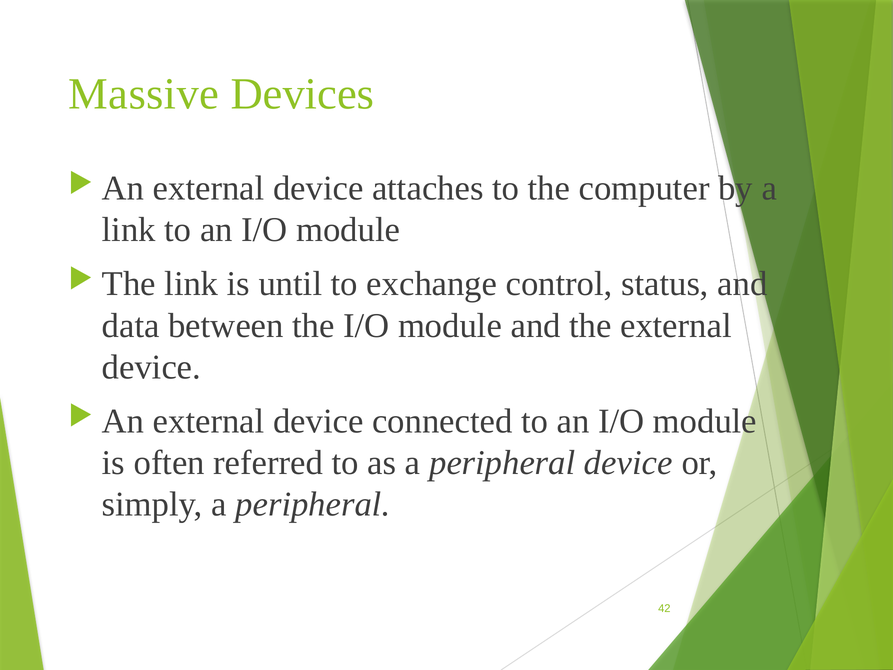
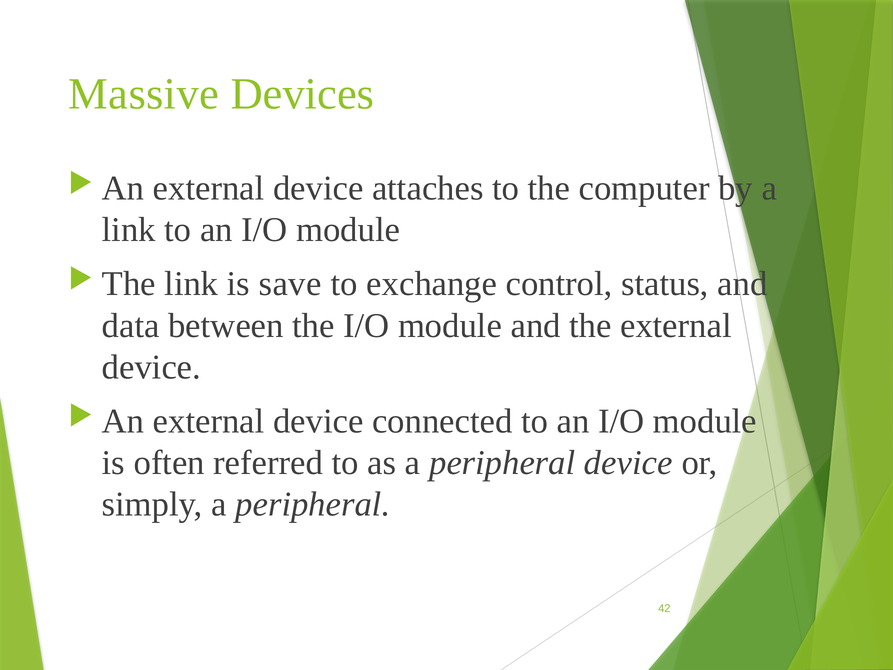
until: until -> save
